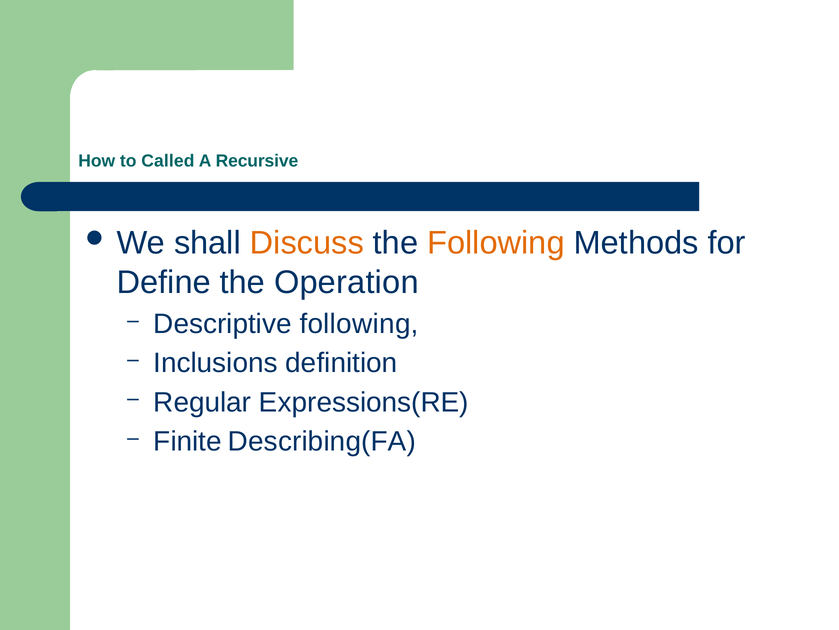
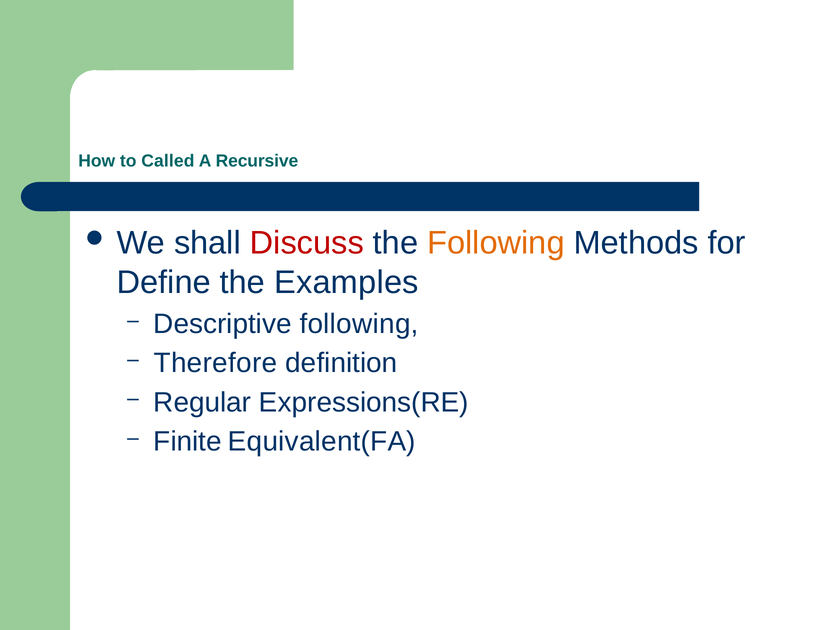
Discuss colour: orange -> red
Operation: Operation -> Examples
Inclusions: Inclusions -> Therefore
Describing(FA: Describing(FA -> Equivalent(FA
